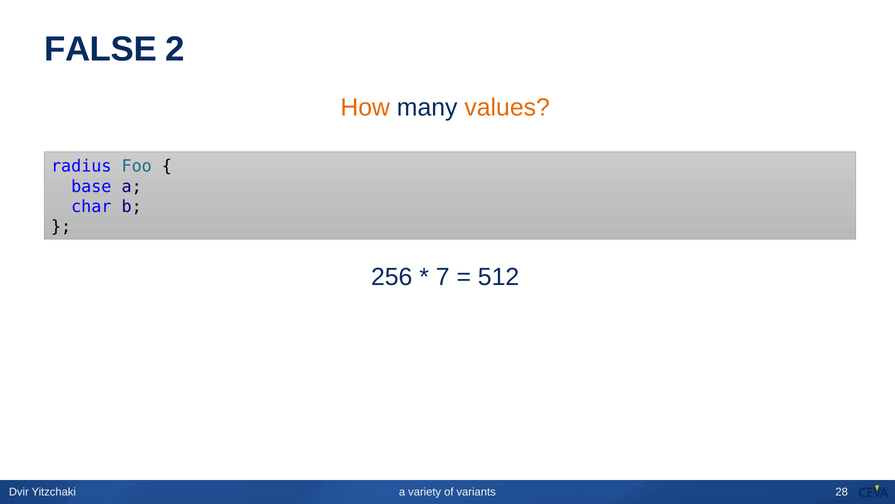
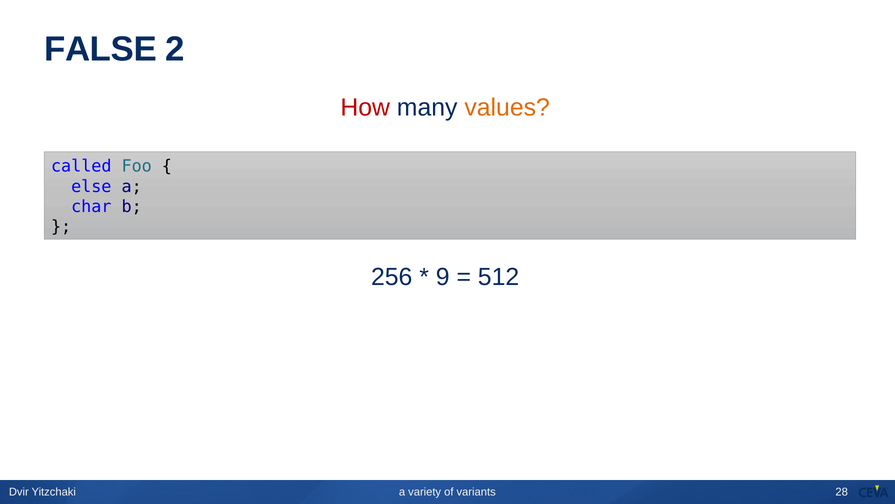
How colour: orange -> red
radius: radius -> called
base: base -> else
7: 7 -> 9
